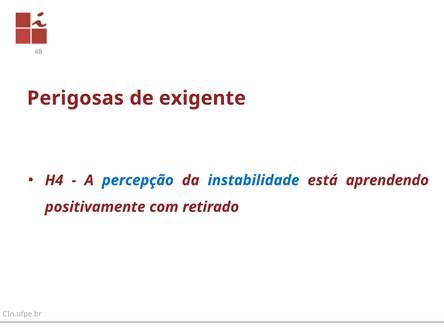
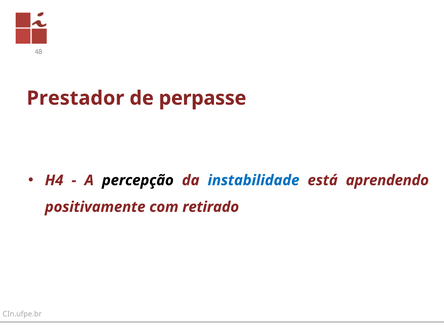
Perigosas: Perigosas -> Prestador
exigente: exigente -> perpasse
percepção colour: blue -> black
